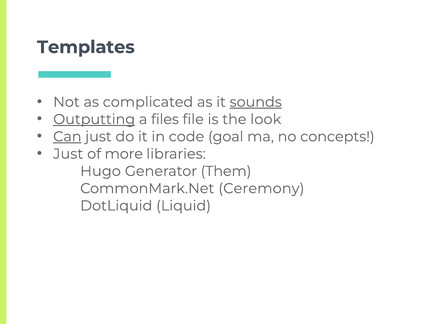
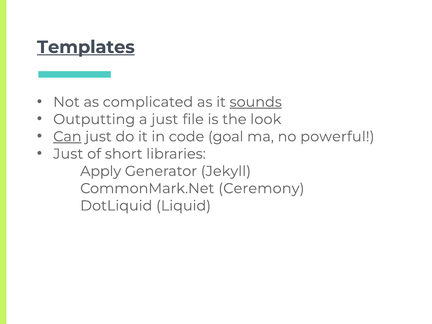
Templates underline: none -> present
Outputting underline: present -> none
a files: files -> just
concepts: concepts -> powerful
more: more -> short
Hugo: Hugo -> Apply
Them: Them -> Jekyll
